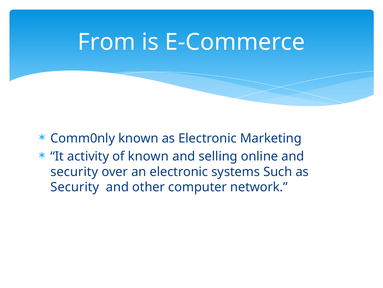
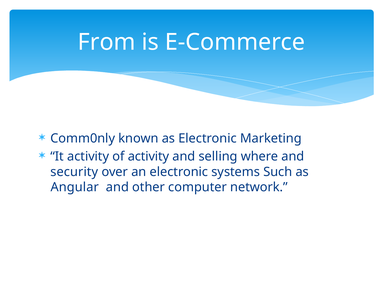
of known: known -> activity
online: online -> where
Security at (75, 187): Security -> Angular
